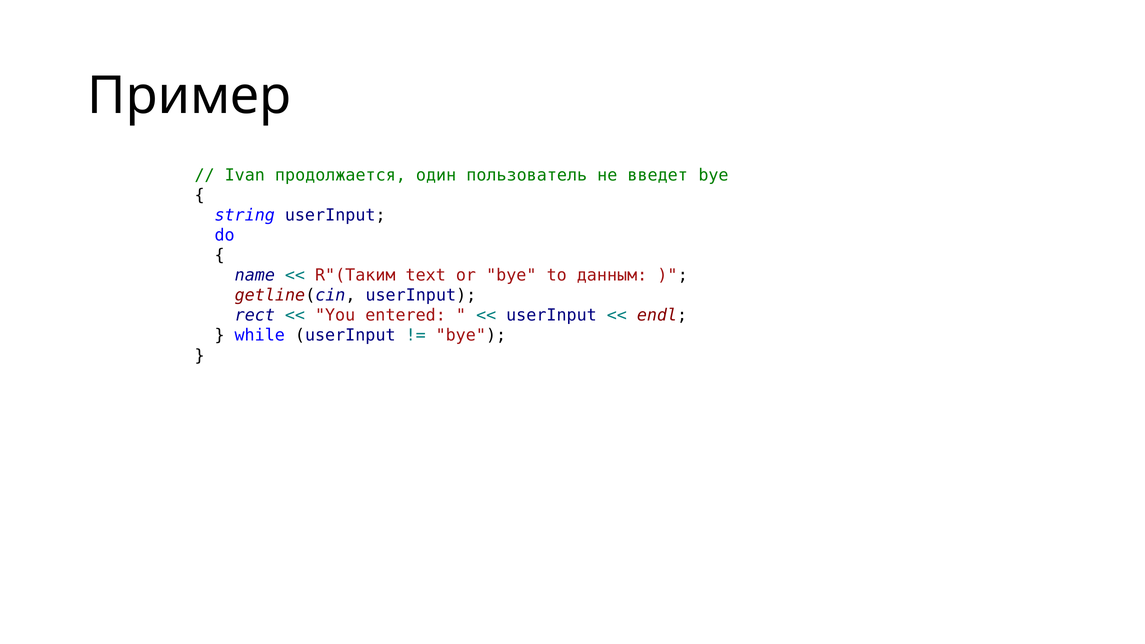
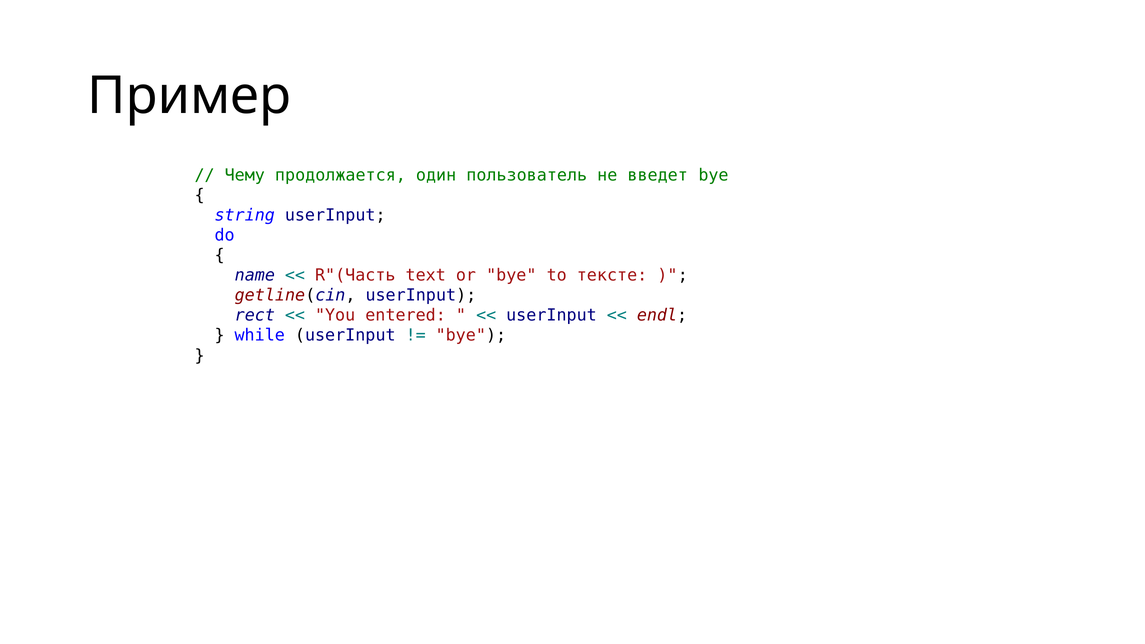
Ivan: Ivan -> Чему
R"(Таким: R"(Таким -> R"(Часть
данным: данным -> тексте
